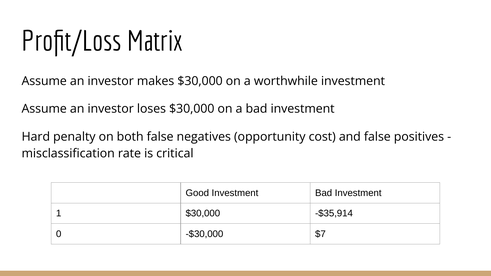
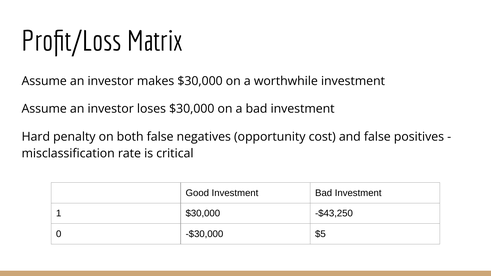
-$35,914: -$35,914 -> -$43,250
$7: $7 -> $5
